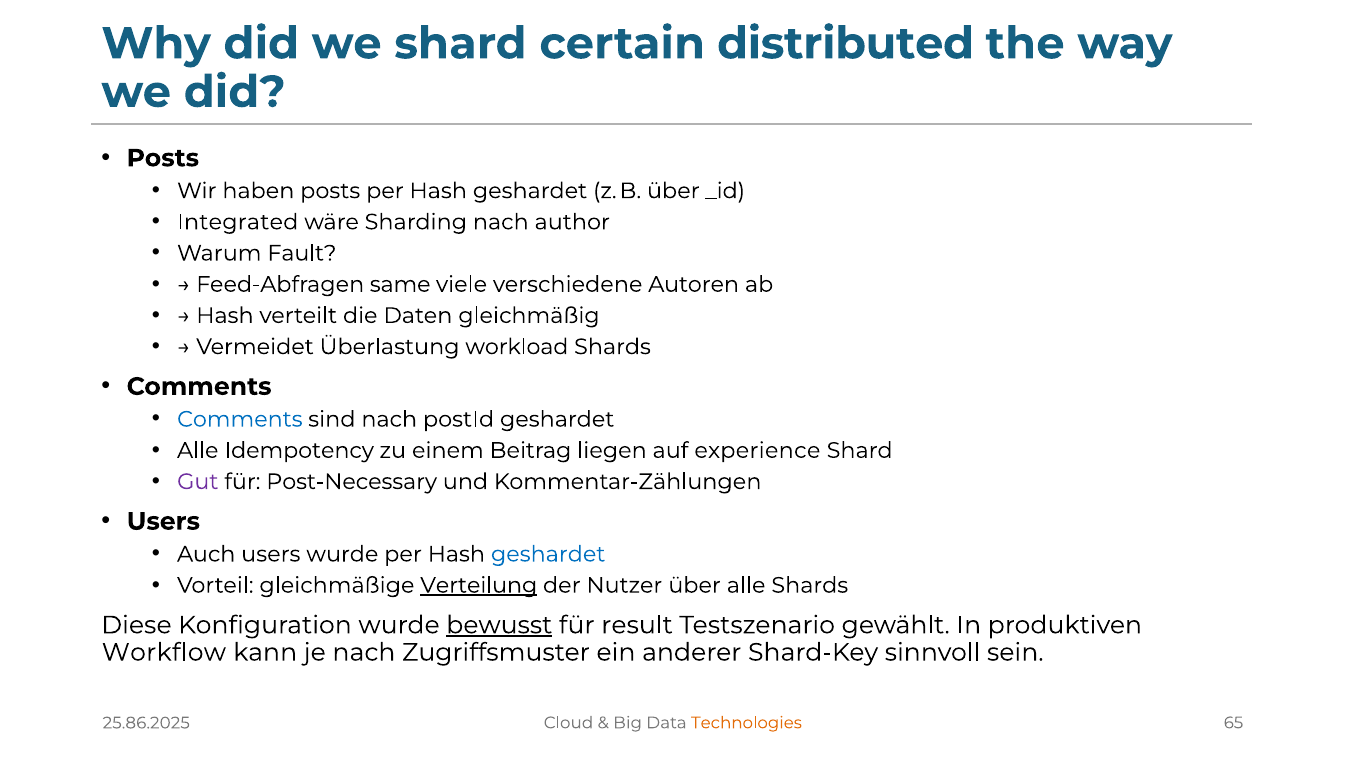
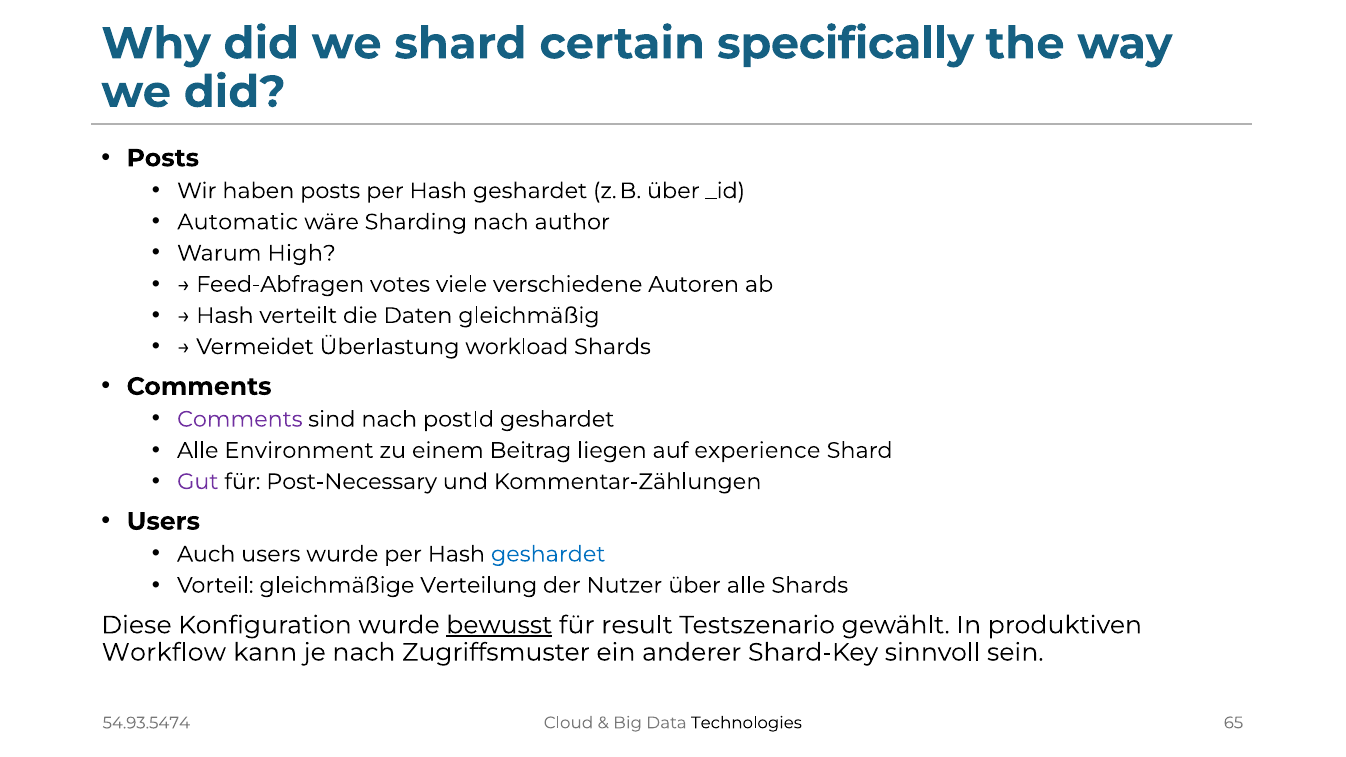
distributed: distributed -> specifically
Integrated: Integrated -> Automatic
Fault: Fault -> High
same: same -> votes
Comments at (240, 419) colour: blue -> purple
Idempotency: Idempotency -> Environment
Verteilung underline: present -> none
Technologies colour: orange -> black
25.86.2025: 25.86.2025 -> 54.93.5474
